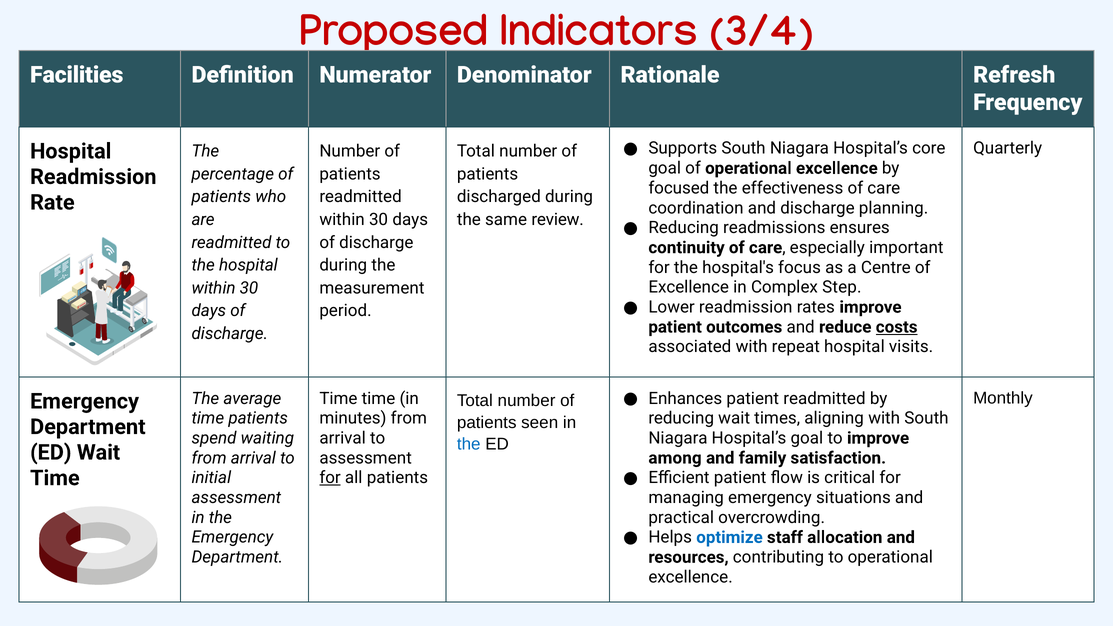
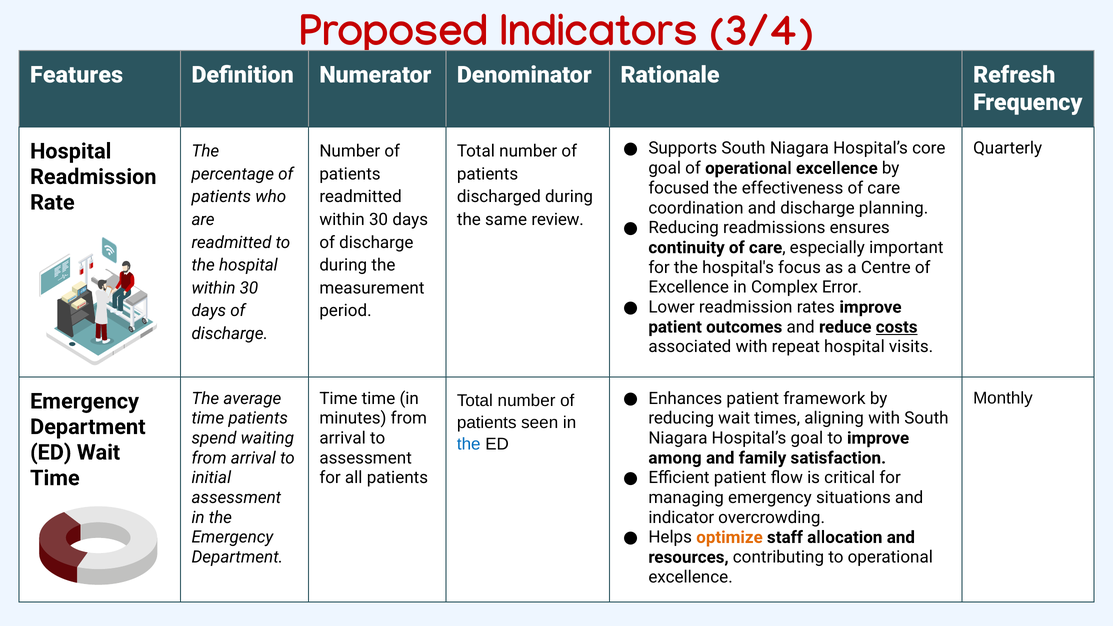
Facilities: Facilities -> Features
Step: Step -> Error
patient readmitted: readmitted -> framework
for at (330, 478) underline: present -> none
practical: practical -> indicator
optimize colour: blue -> orange
